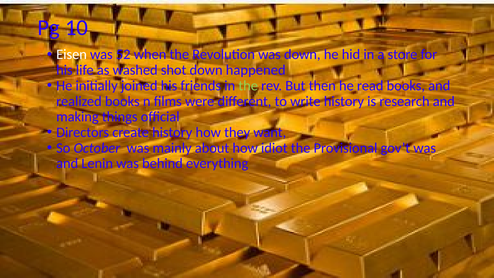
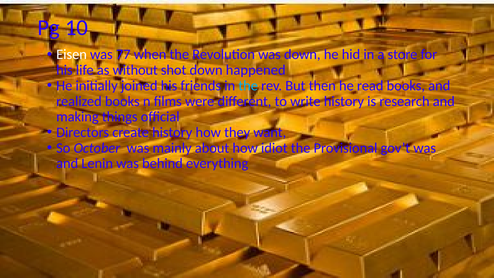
52: 52 -> 77
washed: washed -> without
the at (248, 86) colour: light green -> light blue
